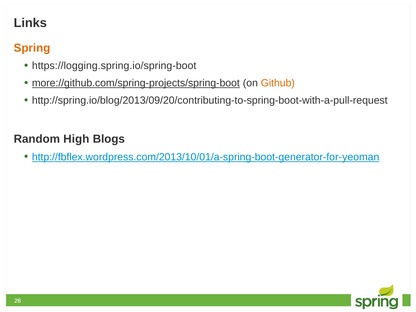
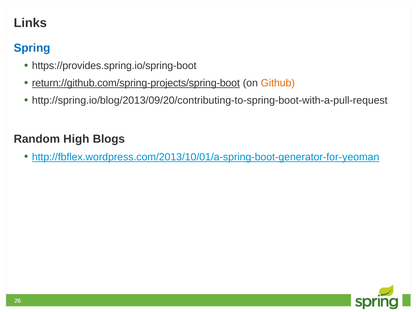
Spring colour: orange -> blue
https://logging.spring.io/spring-boot: https://logging.spring.io/spring-boot -> https://provides.spring.io/spring-boot
more://github.com/spring-projects/spring-boot: more://github.com/spring-projects/spring-boot -> return://github.com/spring-projects/spring-boot
